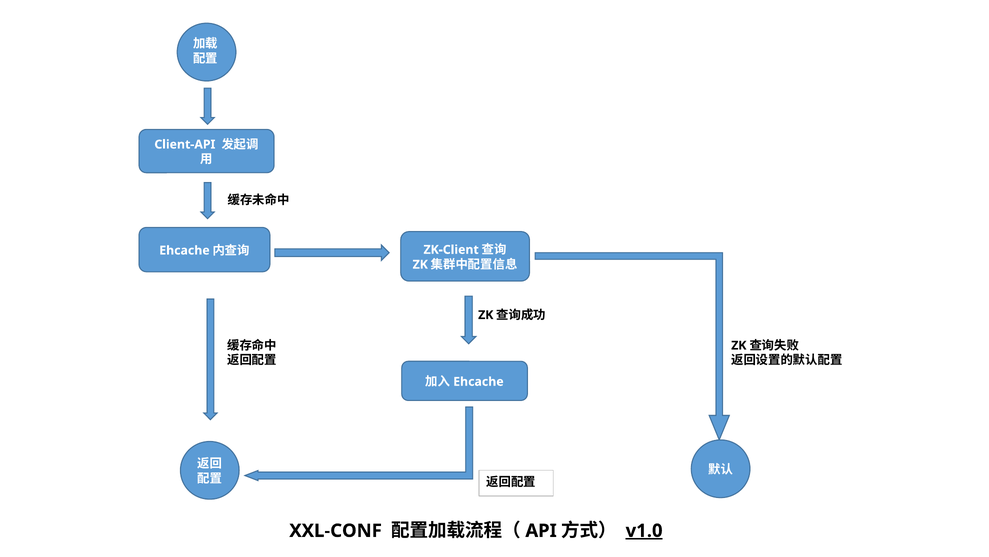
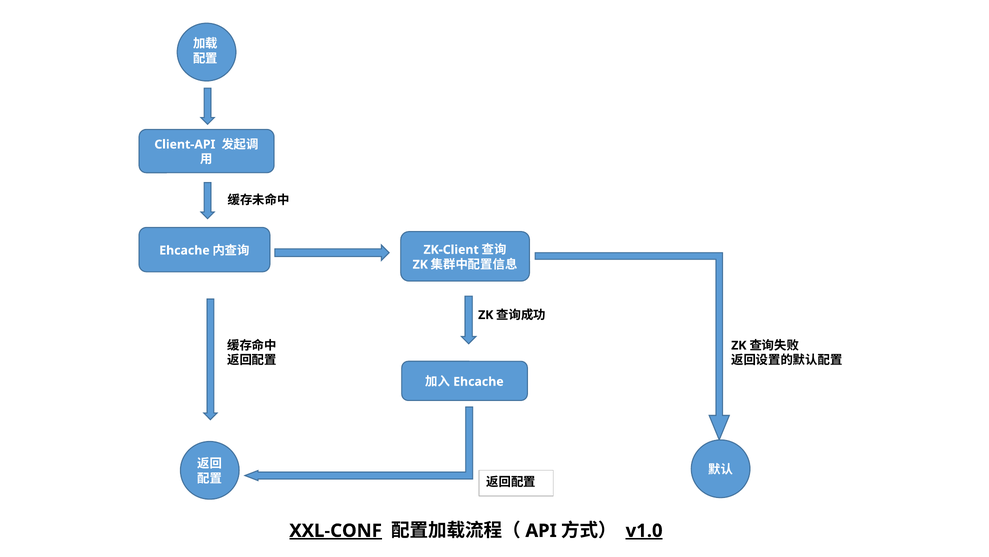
XXL-CONF underline: none -> present
